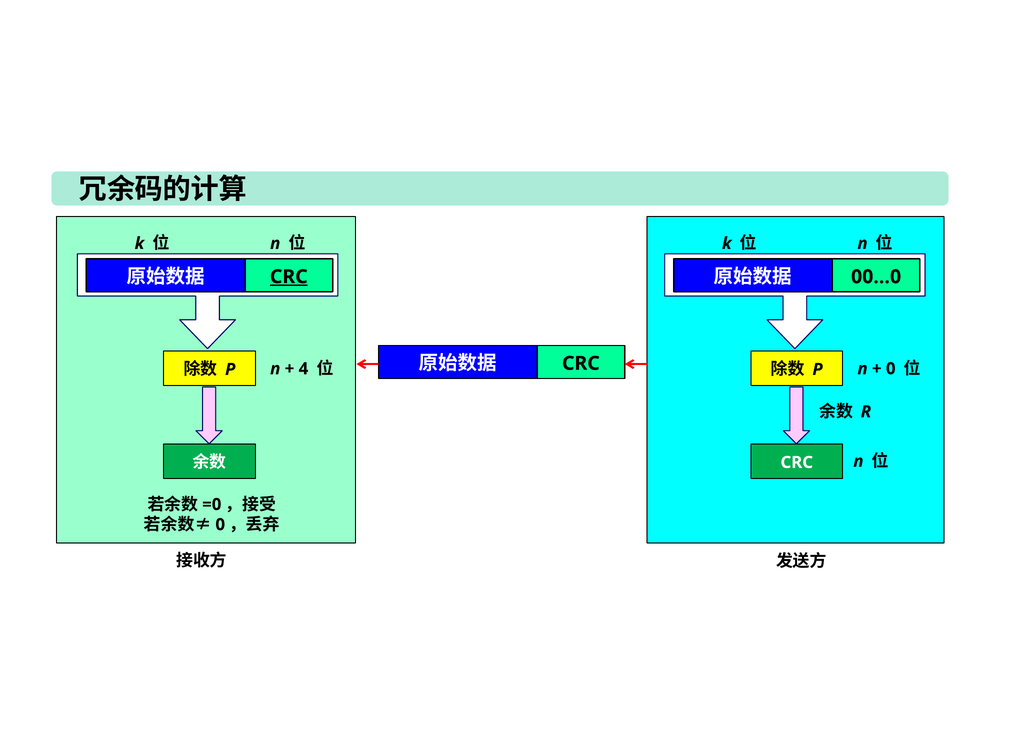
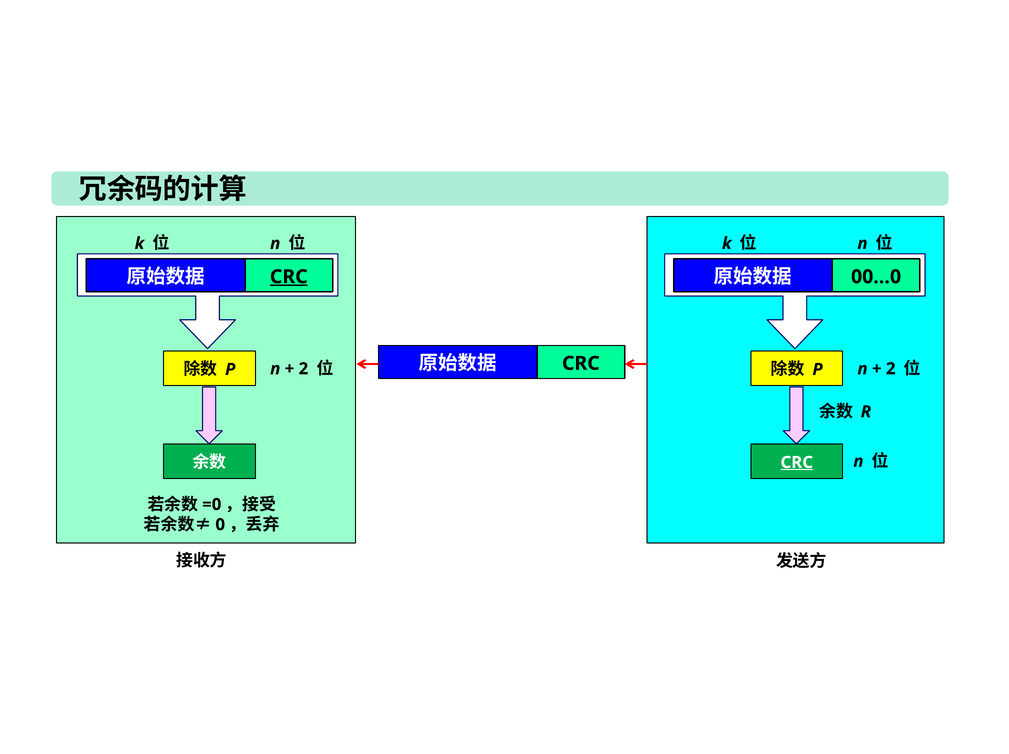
4 at (303, 369): 4 -> 2
0 at (891, 369): 0 -> 2
CRC at (797, 463) underline: none -> present
